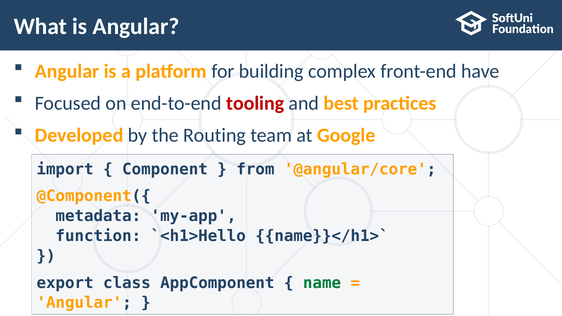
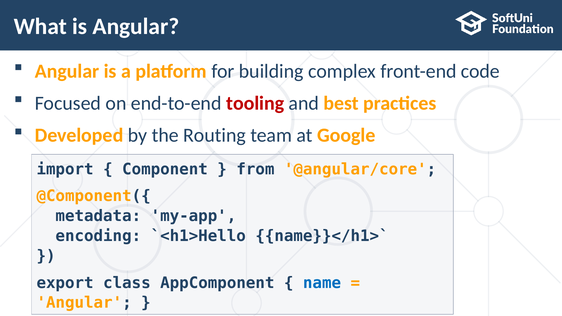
have: have -> code
function: function -> encoding
name colour: green -> blue
